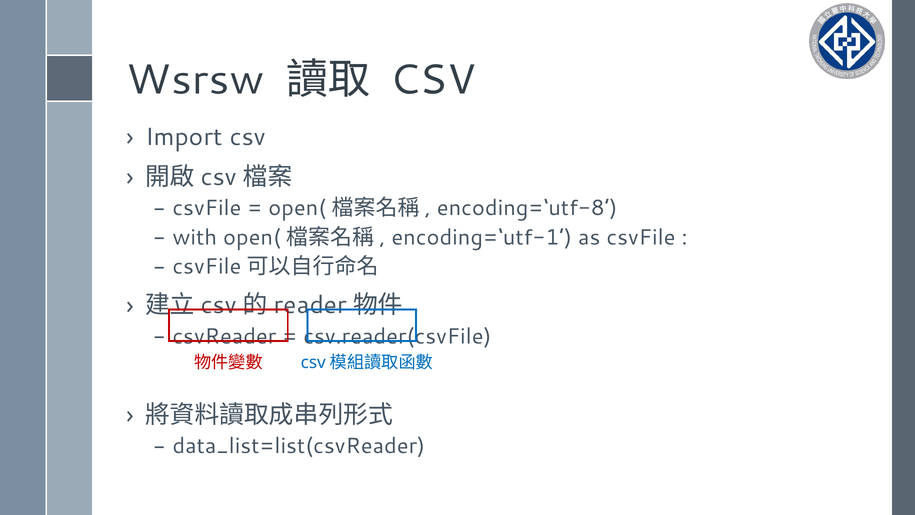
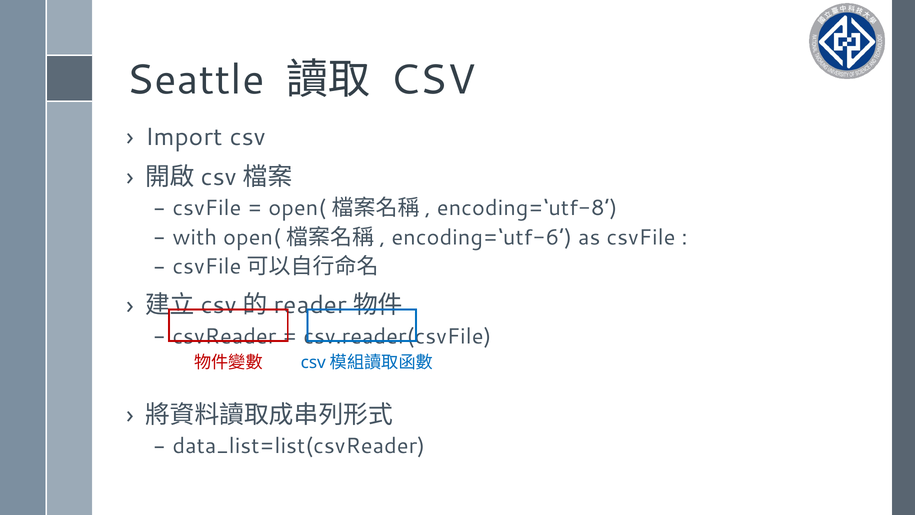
Wsrsw: Wsrsw -> Seattle
encoding=‘utf-1: encoding=‘utf-1 -> encoding=‘utf-6
